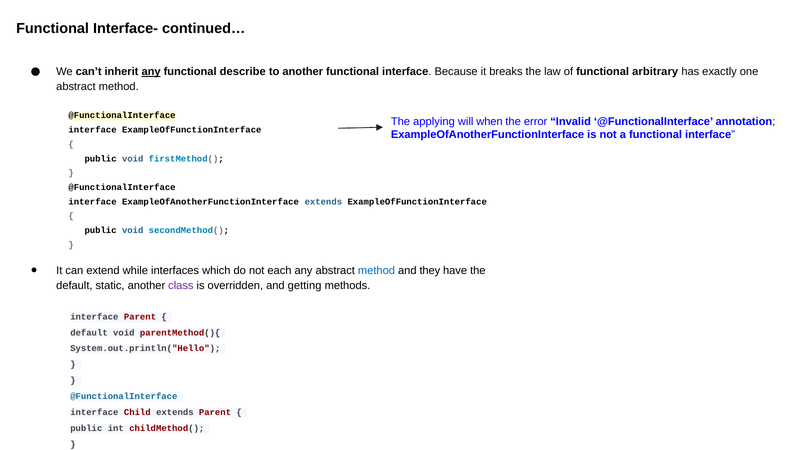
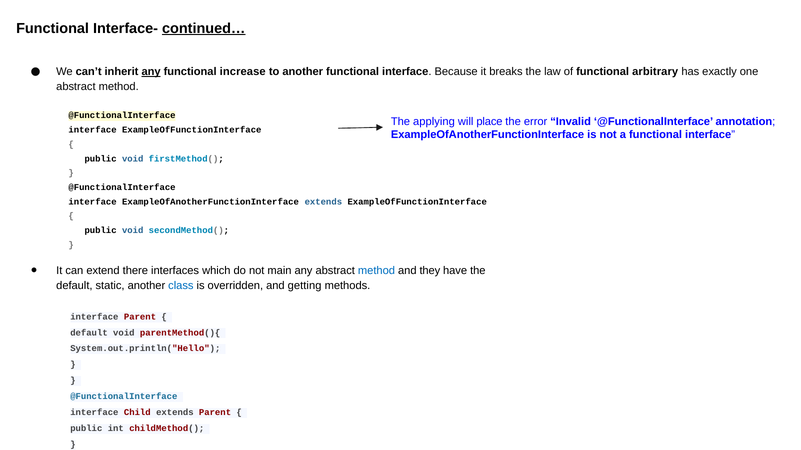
continued… underline: none -> present
describe: describe -> increase
when: when -> place
while: while -> there
each: each -> main
class colour: purple -> blue
